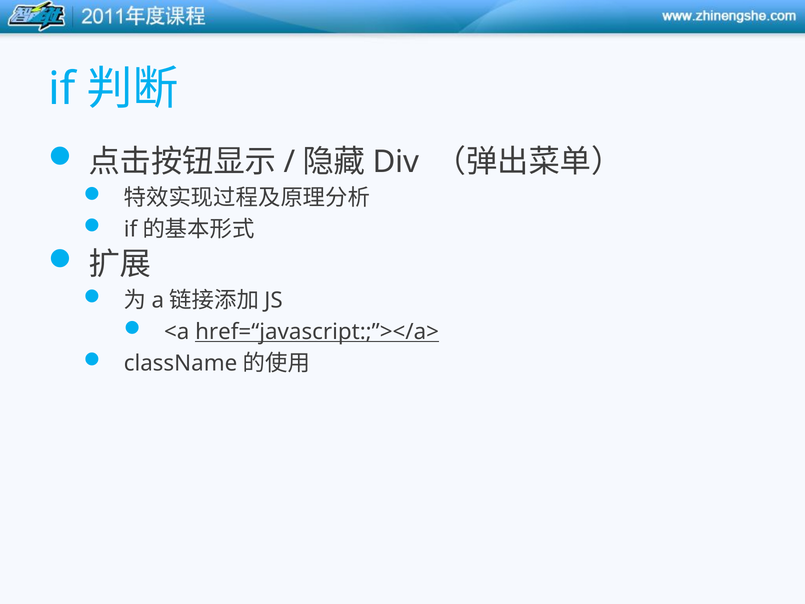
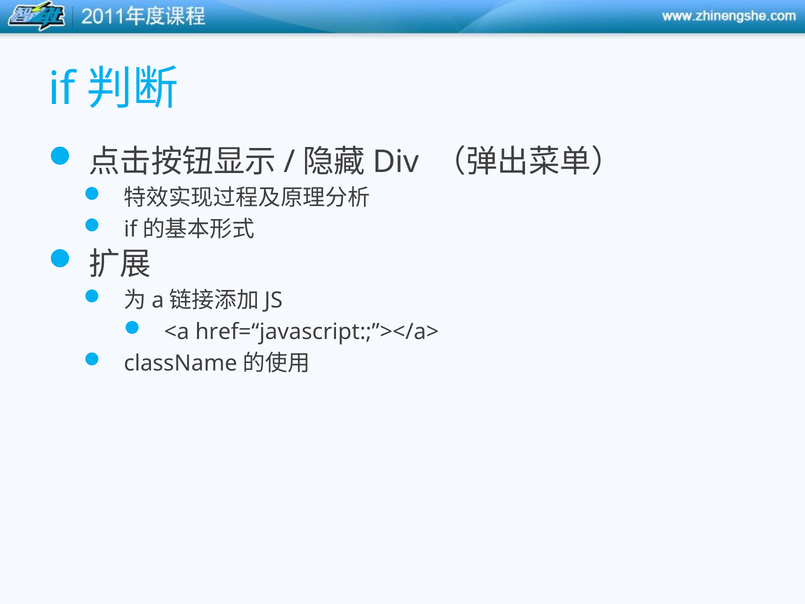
href=“javascript:;”></a> underline: present -> none
